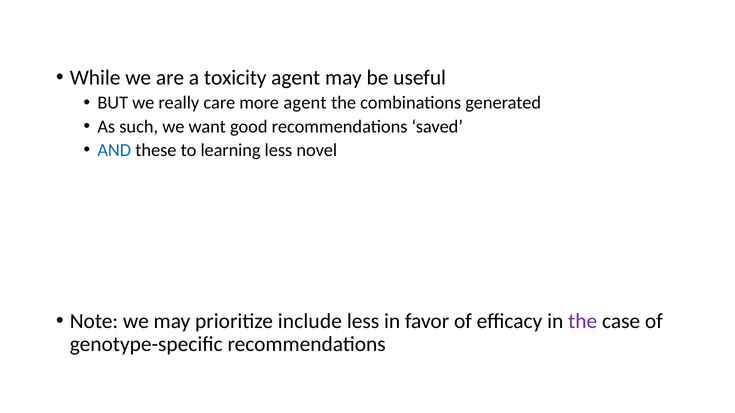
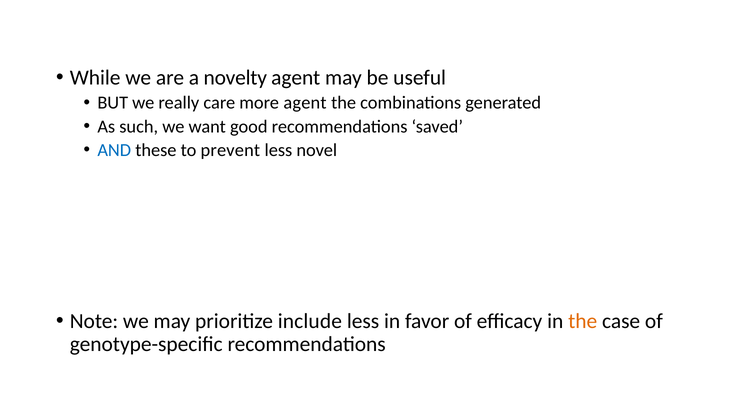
toxicity: toxicity -> novelty
learning: learning -> prevent
the at (583, 321) colour: purple -> orange
